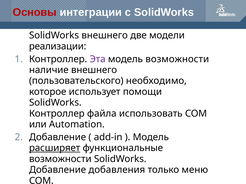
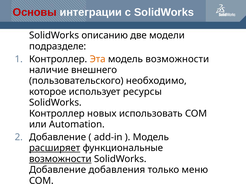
SolidWorks внешнего: внешнего -> описанию
реализации: реализации -> подразделе
Эта colour: purple -> orange
помощи: помощи -> ресурсы
файла: файла -> новых
возможности at (60, 159) underline: none -> present
